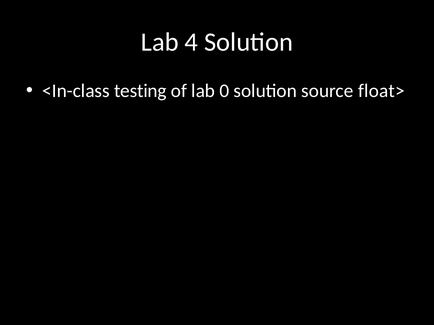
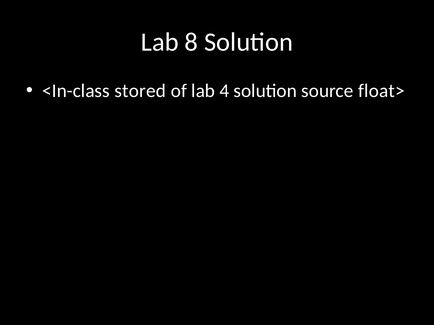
4: 4 -> 8
testing: testing -> stored
0: 0 -> 4
